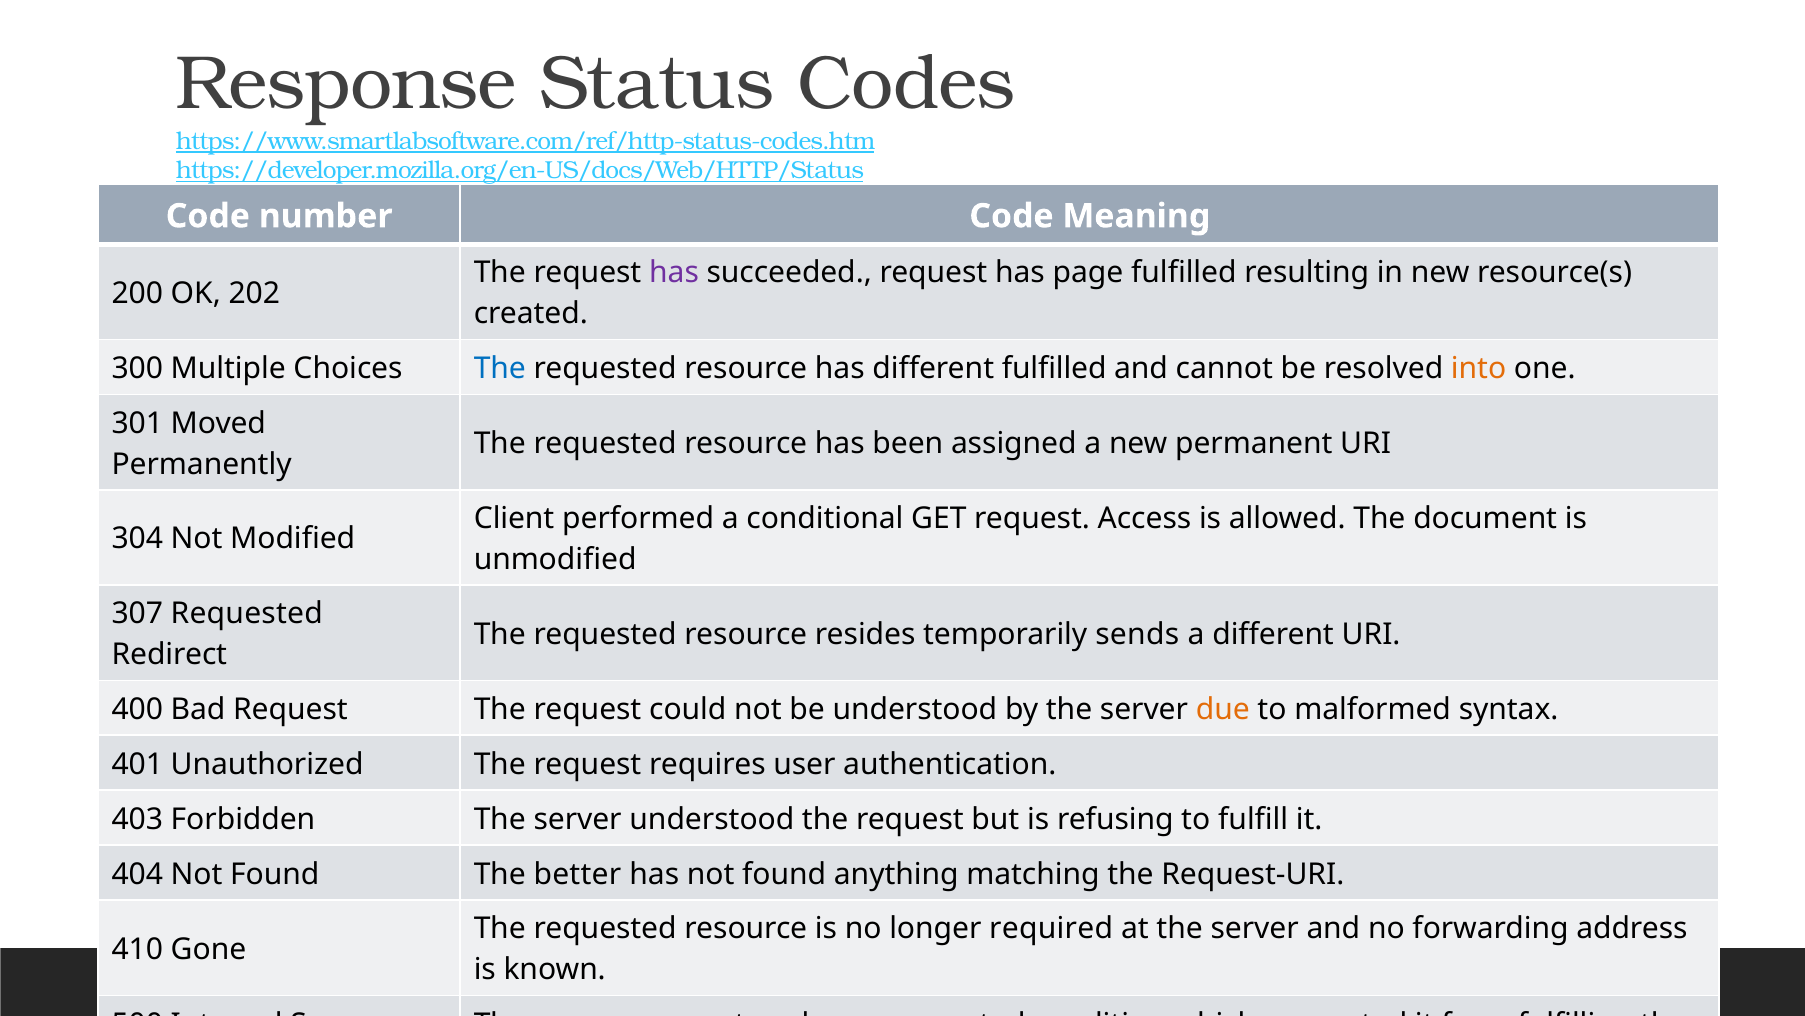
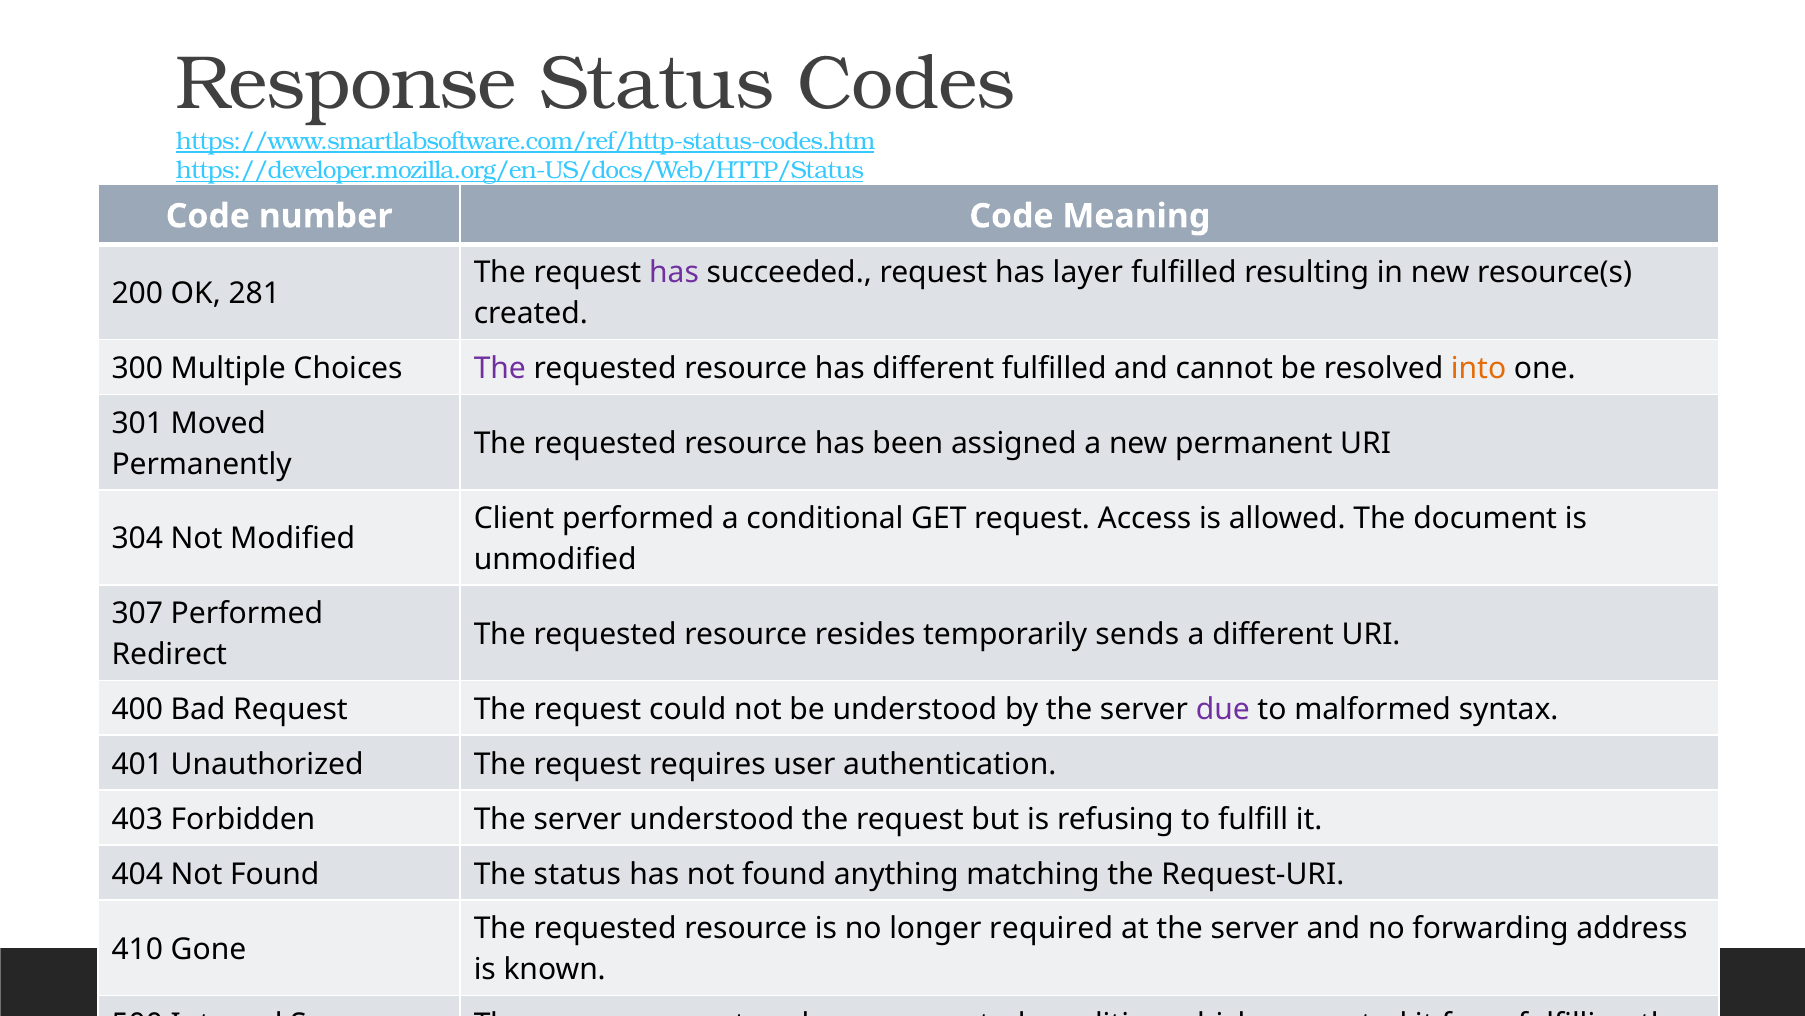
page: page -> layer
202: 202 -> 281
The at (500, 368) colour: blue -> purple
307 Requested: Requested -> Performed
due colour: orange -> purple
The better: better -> status
